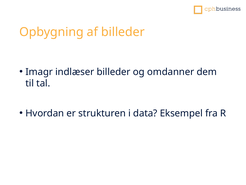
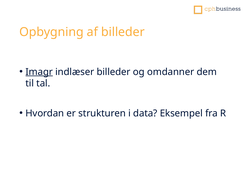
Imagr underline: none -> present
